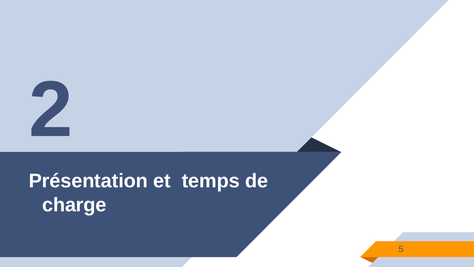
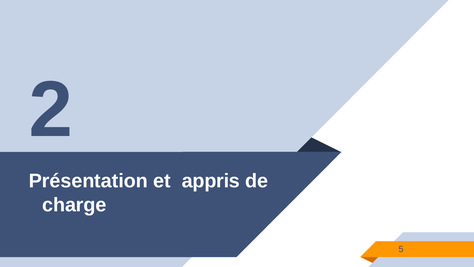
temps: temps -> appris
